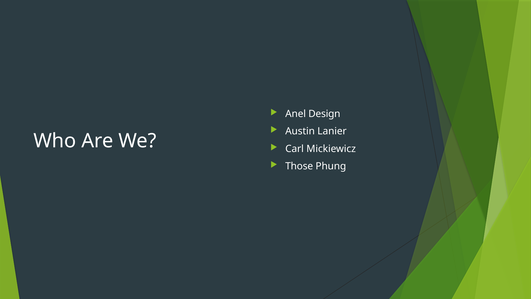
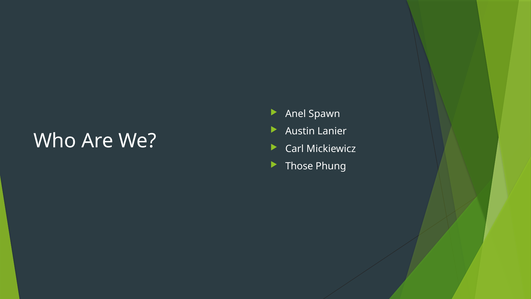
Design: Design -> Spawn
